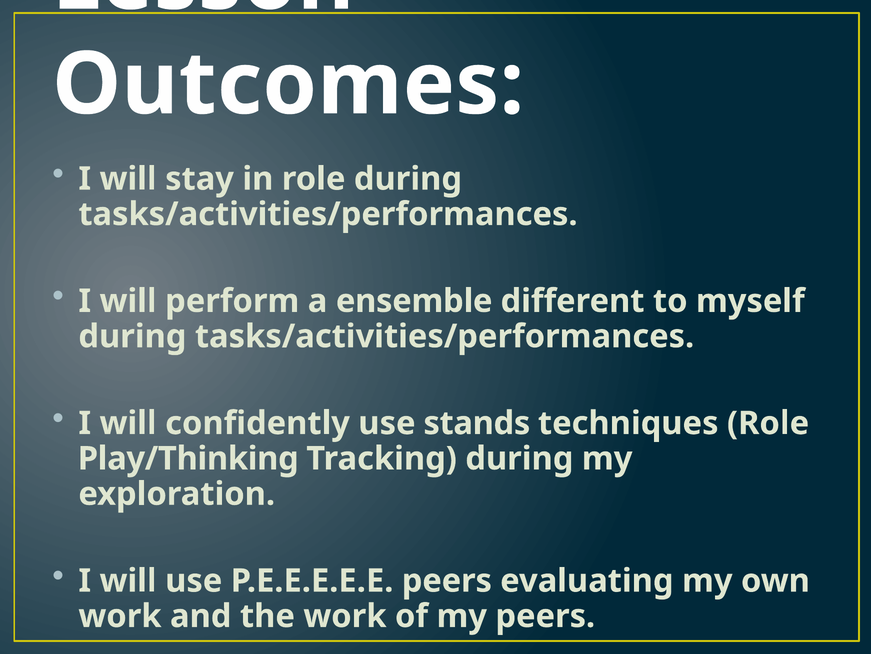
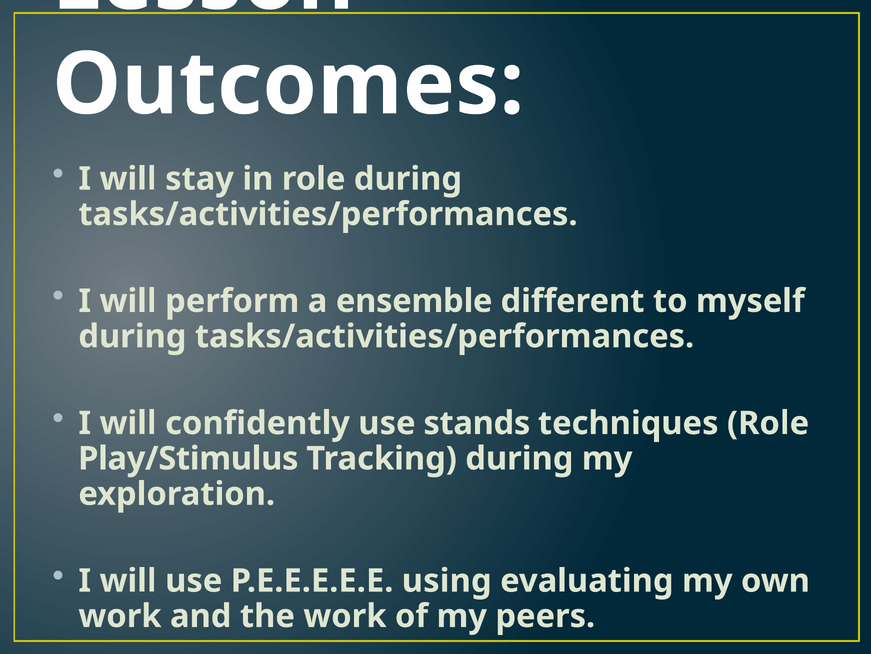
Play/Thinking: Play/Thinking -> Play/Stimulus
P.E.E.E.E.E peers: peers -> using
